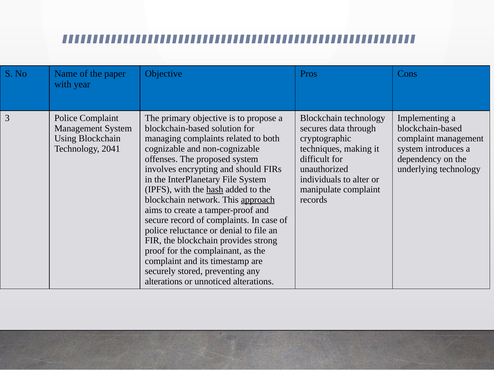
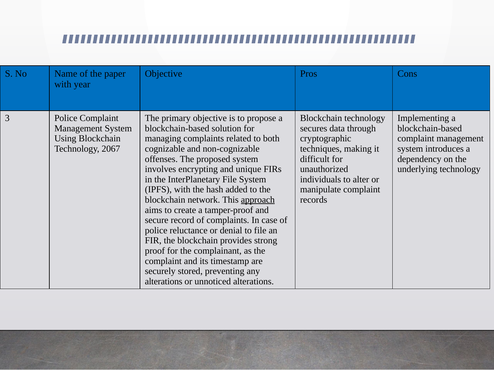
2041: 2041 -> 2067
should: should -> unique
hash underline: present -> none
